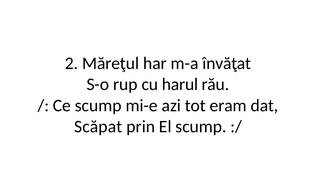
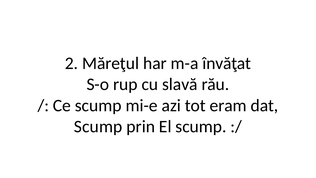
harul: harul -> slavă
Scăpat at (98, 126): Scăpat -> Scump
